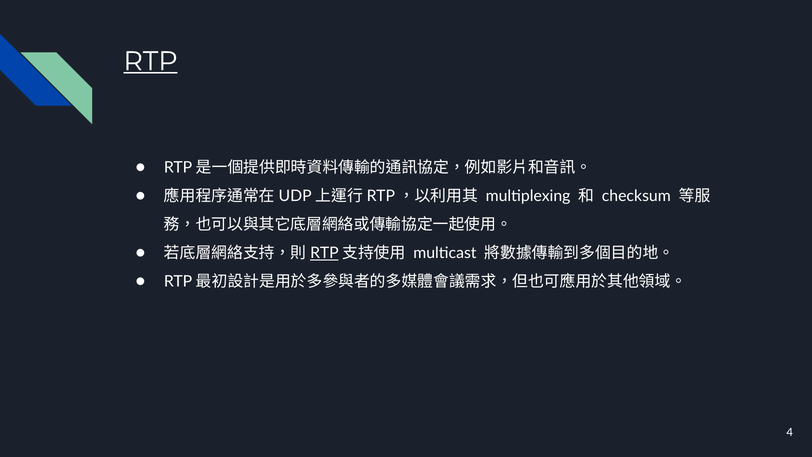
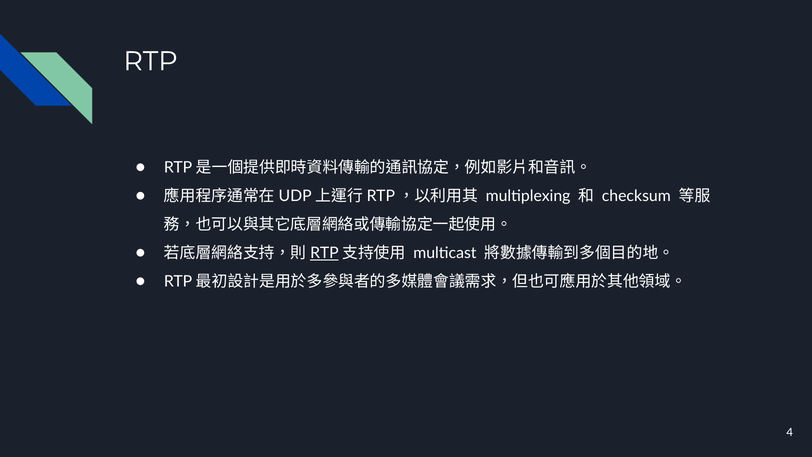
RTP at (150, 61) underline: present -> none
